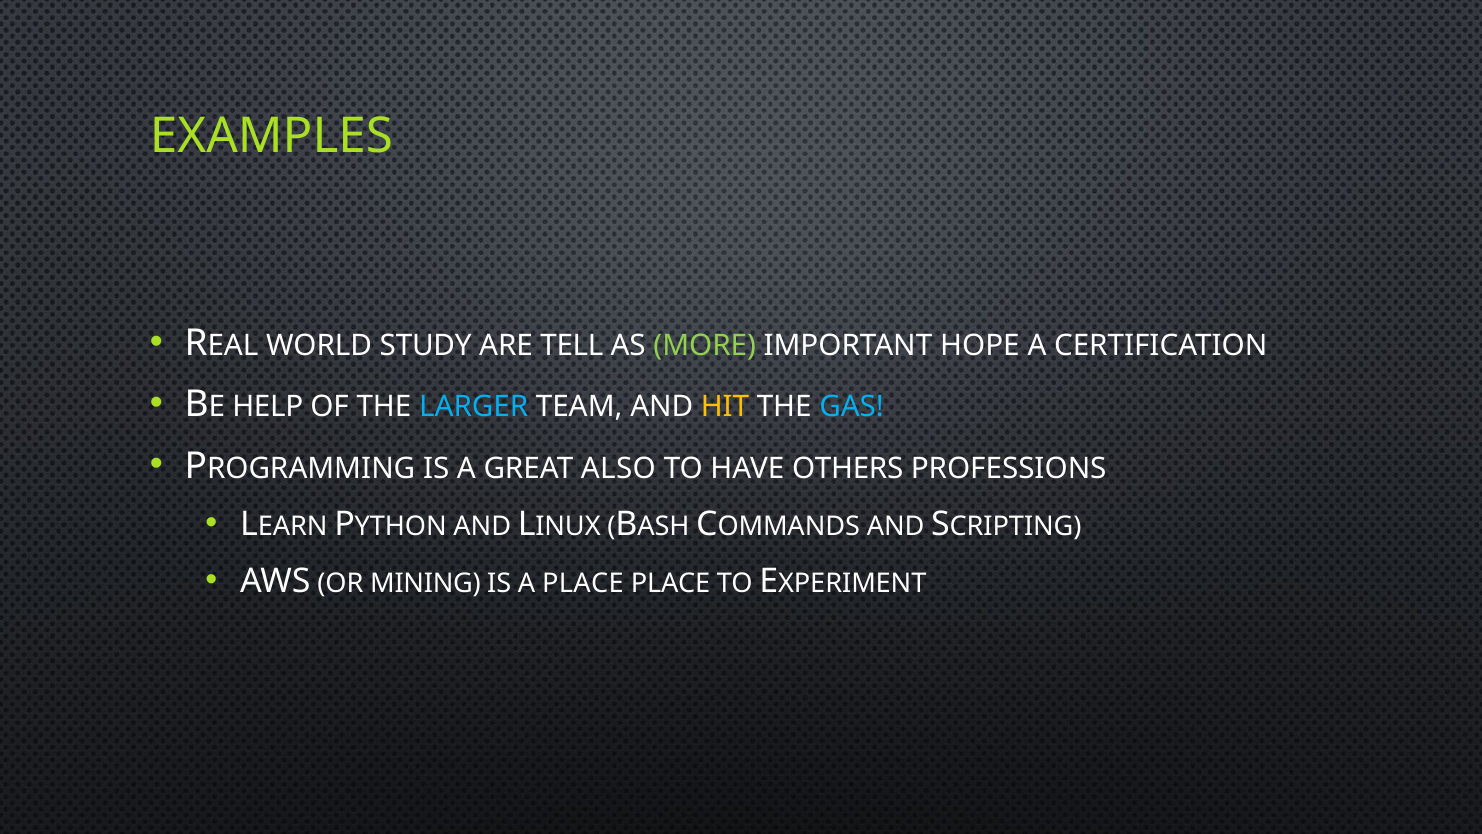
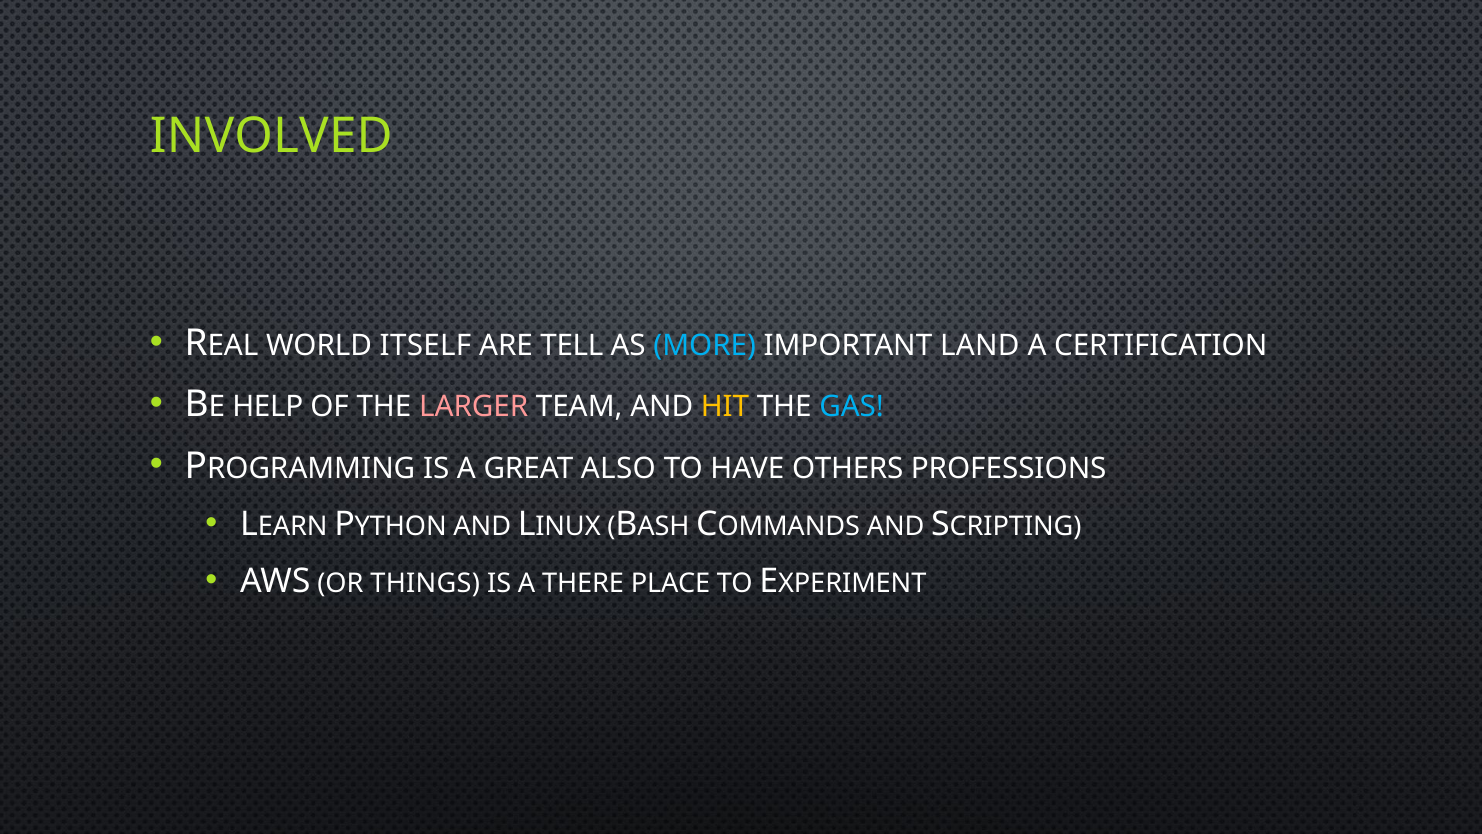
EXAMPLES: EXAMPLES -> INVOLVED
STUDY: STUDY -> ITSELF
MORE colour: light green -> light blue
HOPE: HOPE -> LAND
LARGER colour: light blue -> pink
MINING: MINING -> THINGS
A PLACE: PLACE -> THERE
